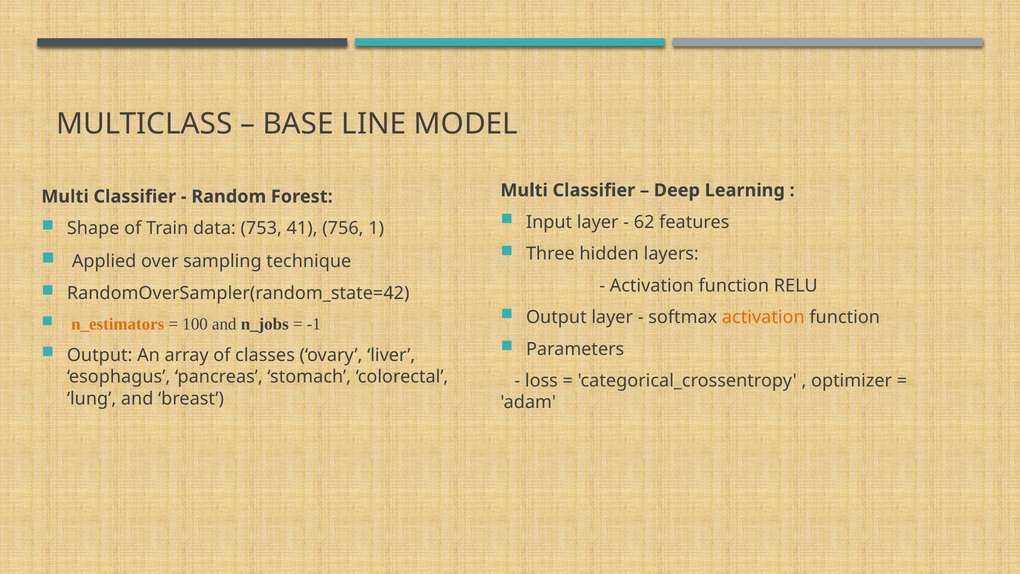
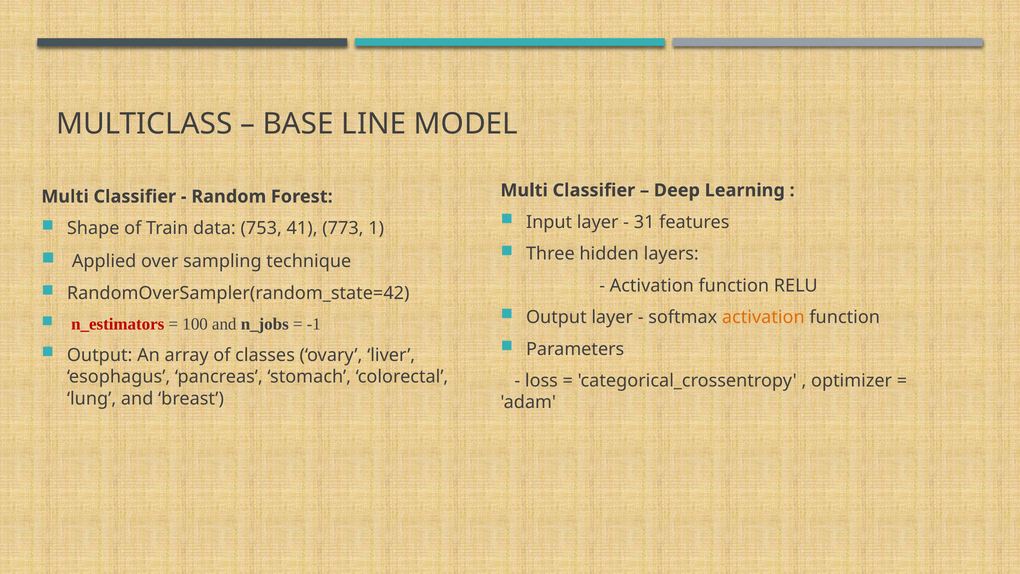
62: 62 -> 31
756: 756 -> 773
n_estimators colour: orange -> red
